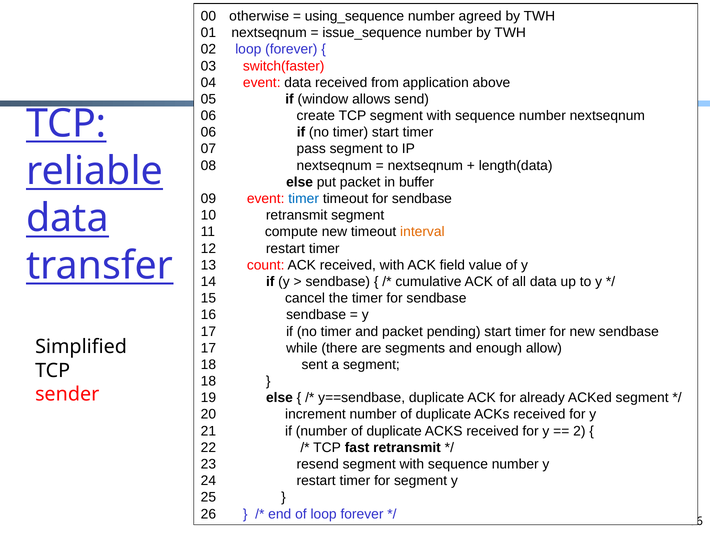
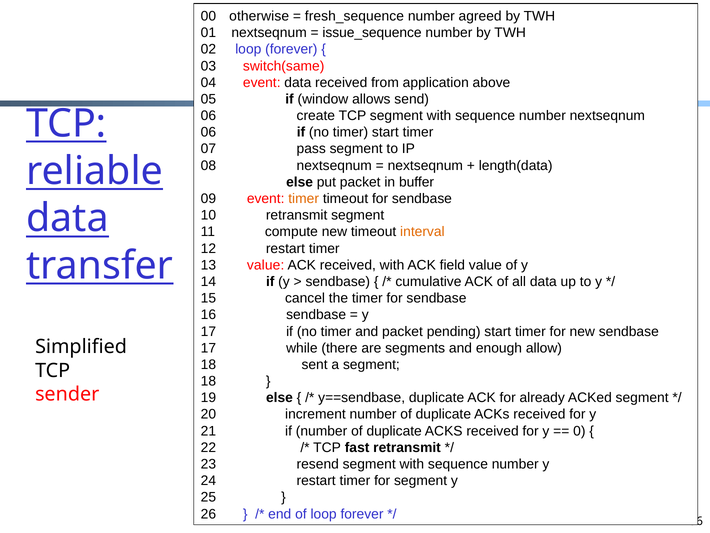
using_sequence: using_sequence -> fresh_sequence
switch(faster: switch(faster -> switch(same
timer at (304, 199) colour: blue -> orange
13 count: count -> value
2: 2 -> 0
